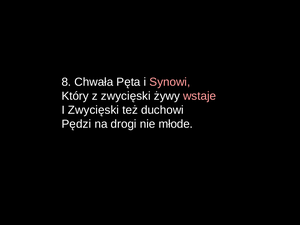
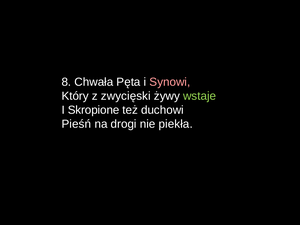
wstaje colour: pink -> light green
I Zwycięski: Zwycięski -> Skropione
Pędzi: Pędzi -> Pieśń
młode: młode -> piekła
